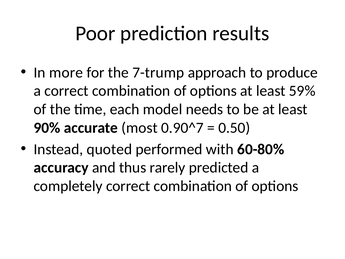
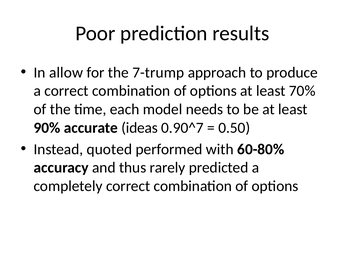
more: more -> allow
59%: 59% -> 70%
most: most -> ideas
